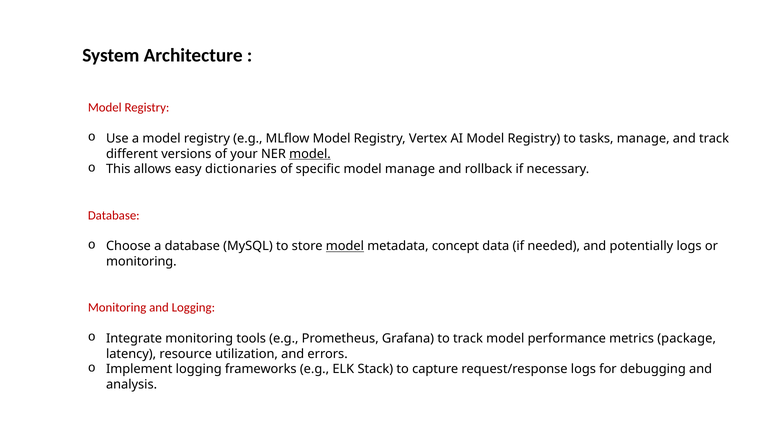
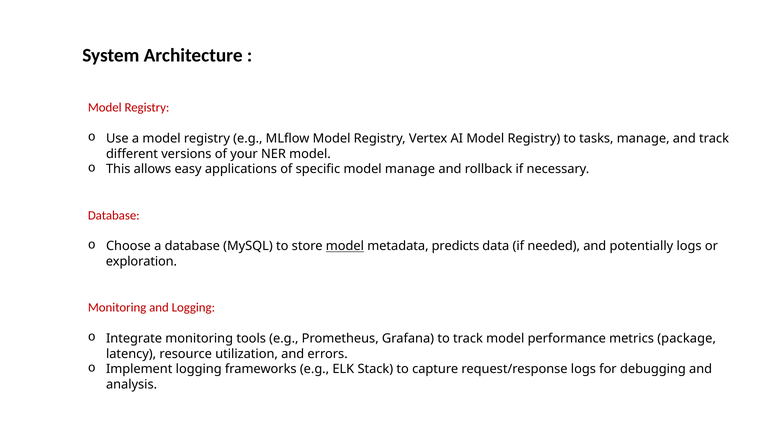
model at (310, 154) underline: present -> none
dictionaries: dictionaries -> applications
concept: concept -> predicts
monitoring at (141, 262): monitoring -> exploration
